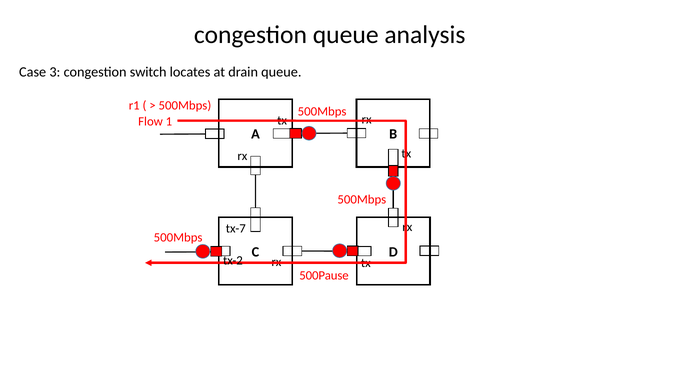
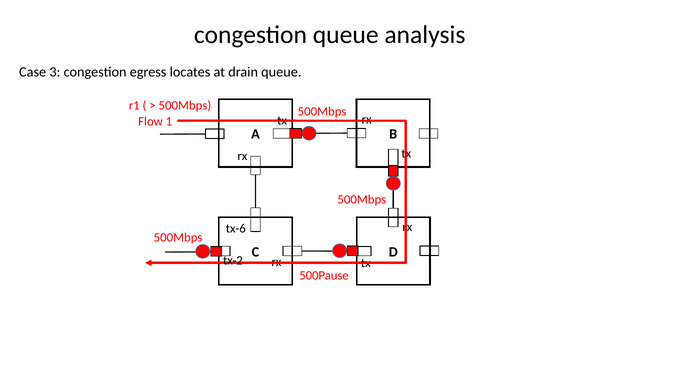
switch: switch -> egress
tx-7: tx-7 -> tx-6
